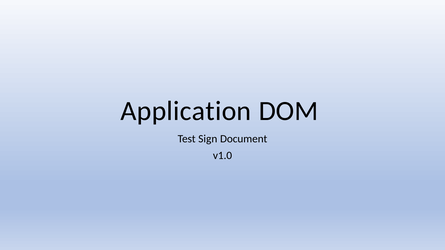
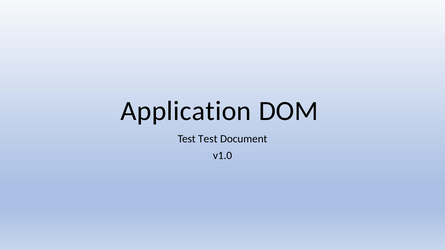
Test Sign: Sign -> Test
